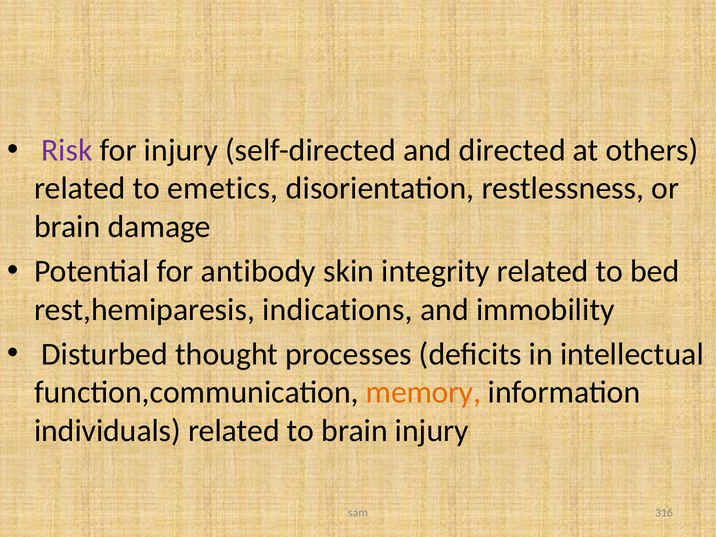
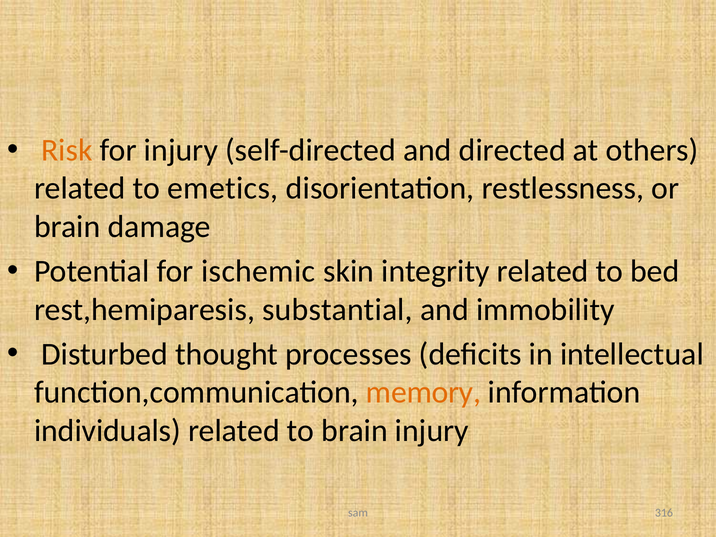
Risk colour: purple -> orange
antibody: antibody -> ischemic
indications: indications -> substantial
